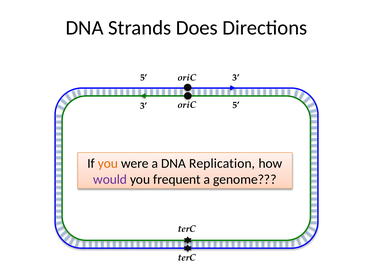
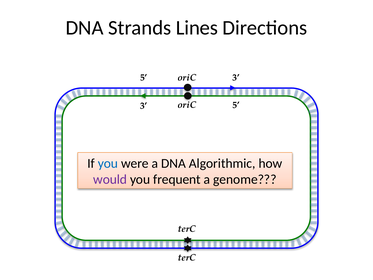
Does: Does -> Lines
you at (108, 163) colour: orange -> blue
Replication: Replication -> Algorithmic
